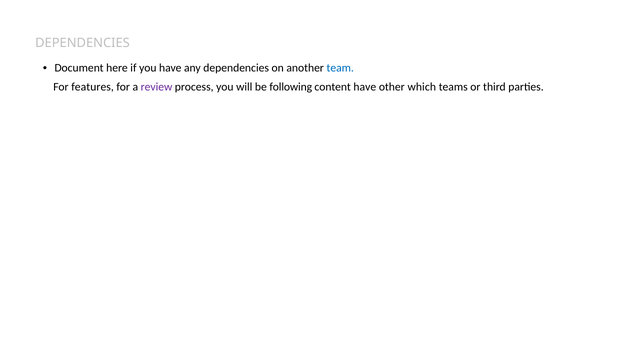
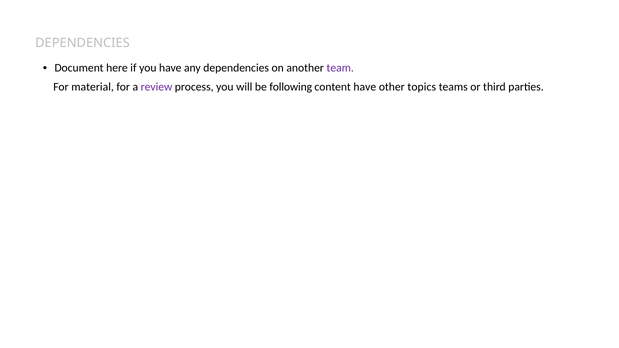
team colour: blue -> purple
features: features -> material
which: which -> topics
